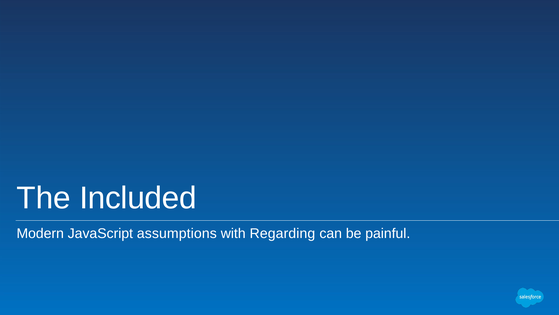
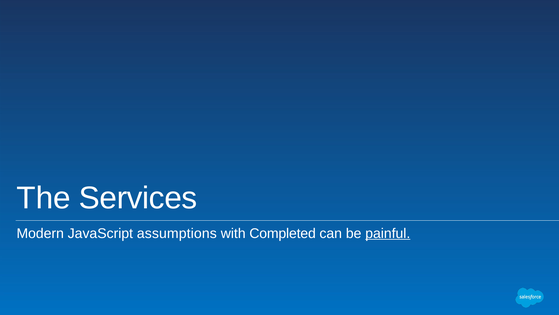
Included: Included -> Services
Regarding: Regarding -> Completed
painful underline: none -> present
